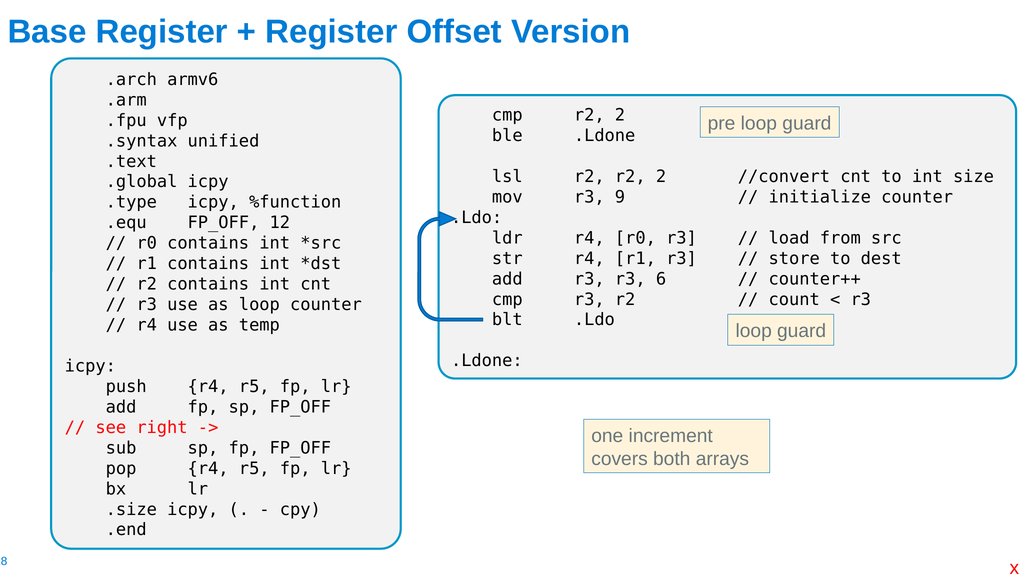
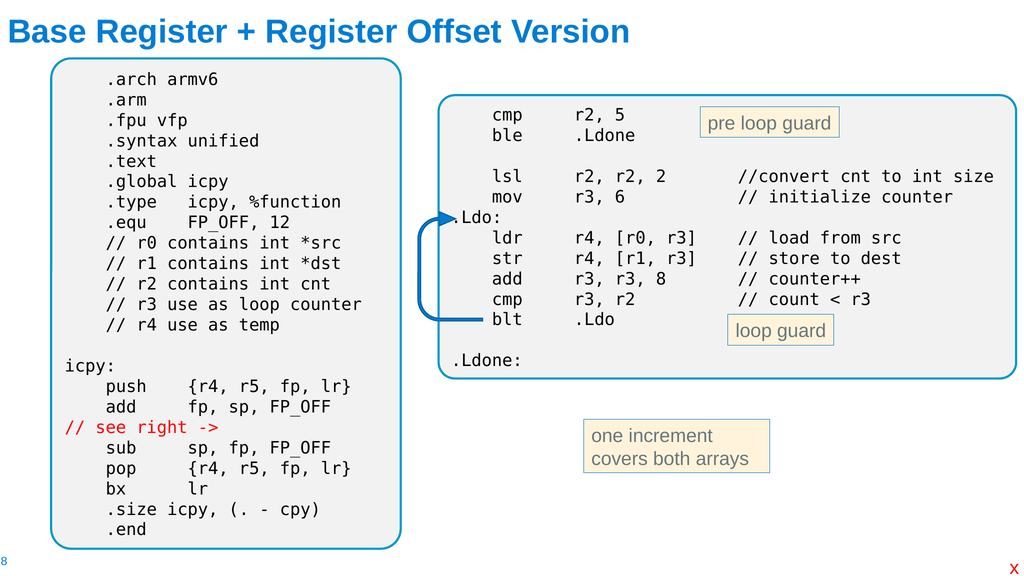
cmp r2 2: 2 -> 5
9: 9 -> 6
6: 6 -> 8
